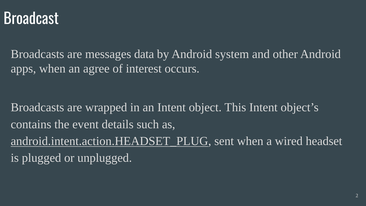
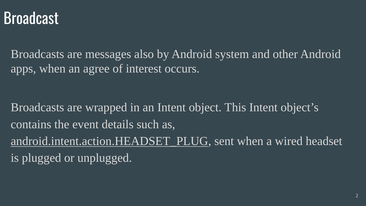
data: data -> also
